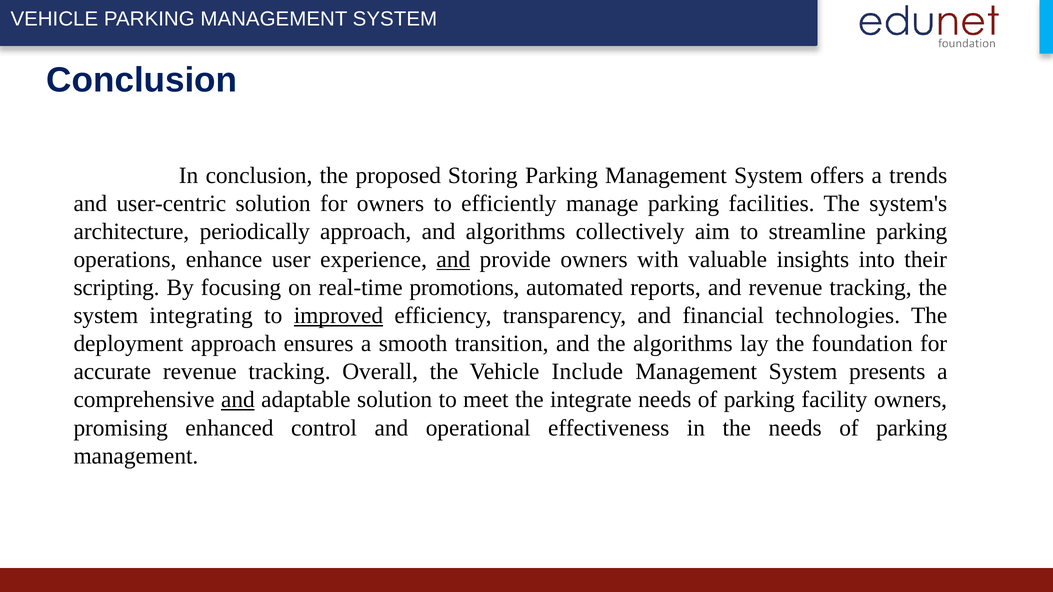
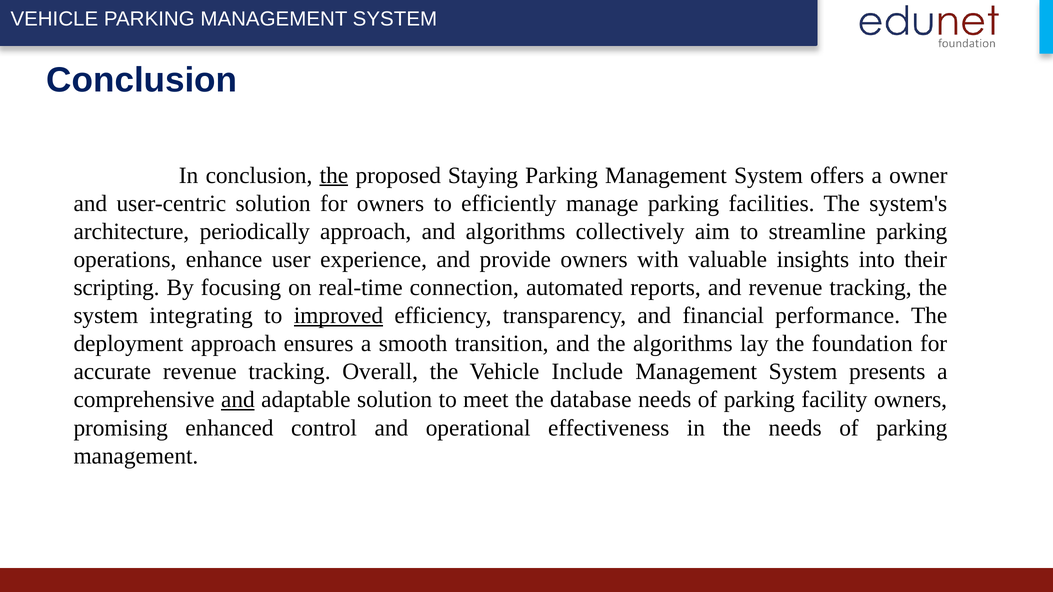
the at (334, 175) underline: none -> present
Storing: Storing -> Staying
trends: trends -> owner
and at (453, 260) underline: present -> none
promotions: promotions -> connection
technologies: technologies -> performance
integrate: integrate -> database
